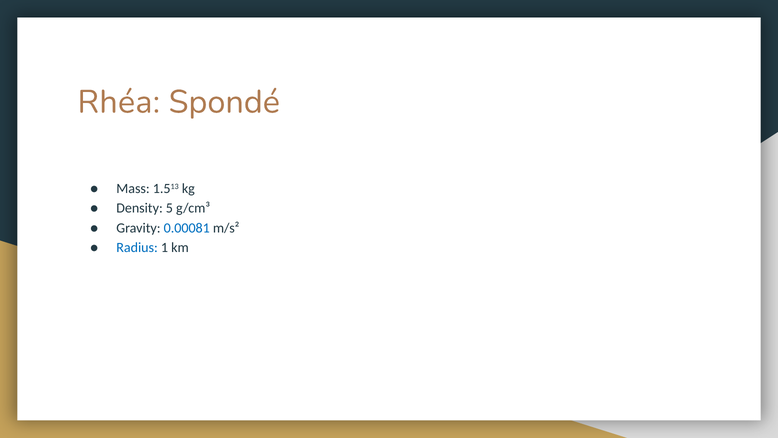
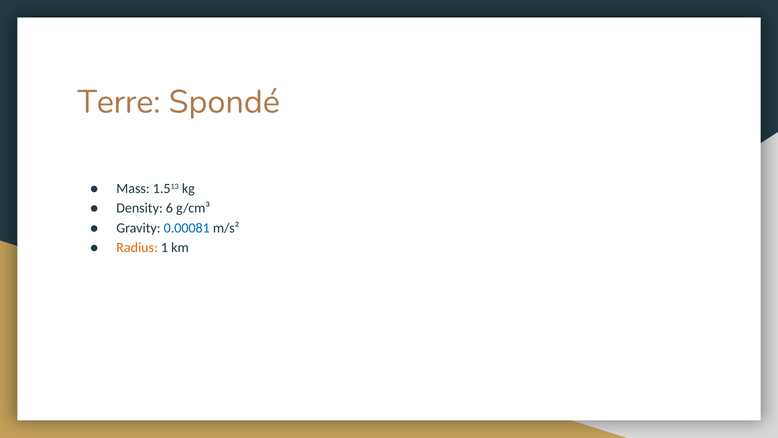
Rhéa: Rhéa -> Terre
5: 5 -> 6
Radius colour: blue -> orange
